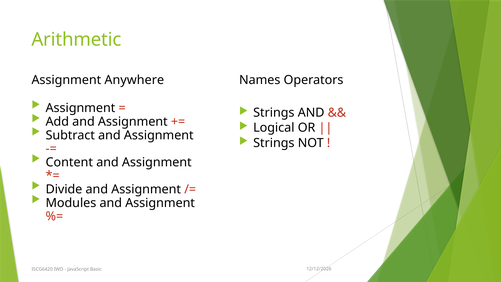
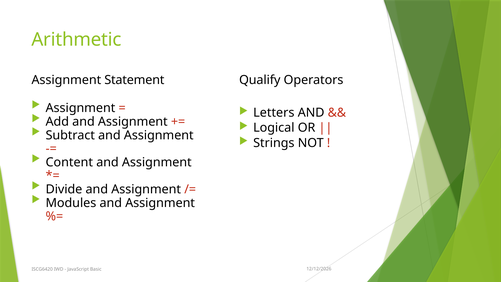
Anywhere: Anywhere -> Statement
Names: Names -> Qualify
Strings at (274, 113): Strings -> Letters
